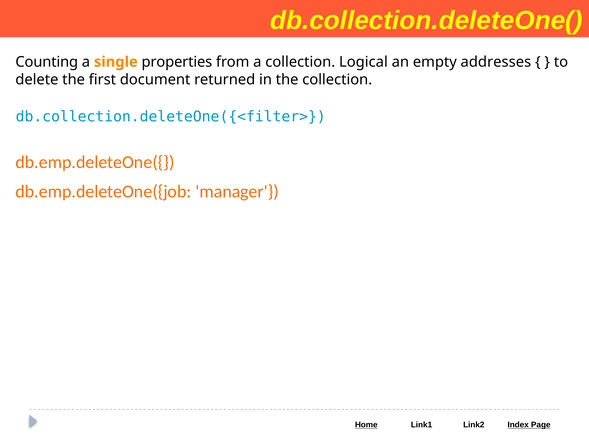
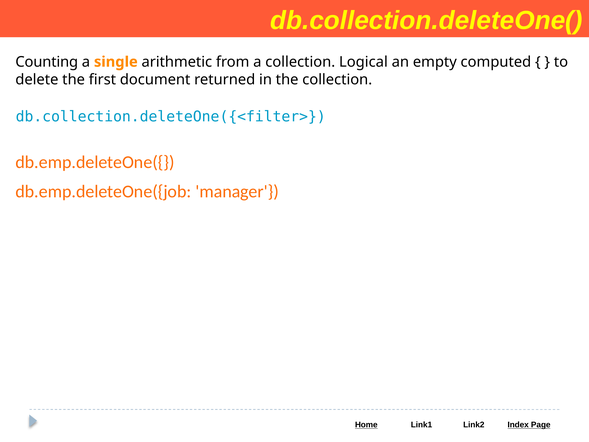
properties: properties -> arithmetic
addresses: addresses -> computed
